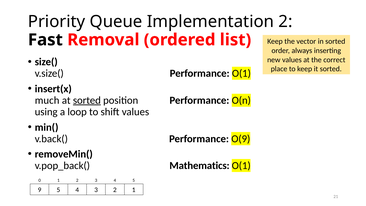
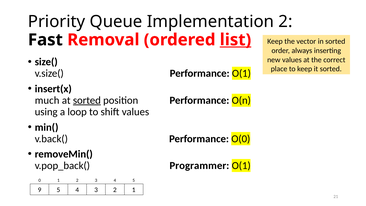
list underline: none -> present
O(9: O(9 -> O(0
Mathematics: Mathematics -> Programmer
